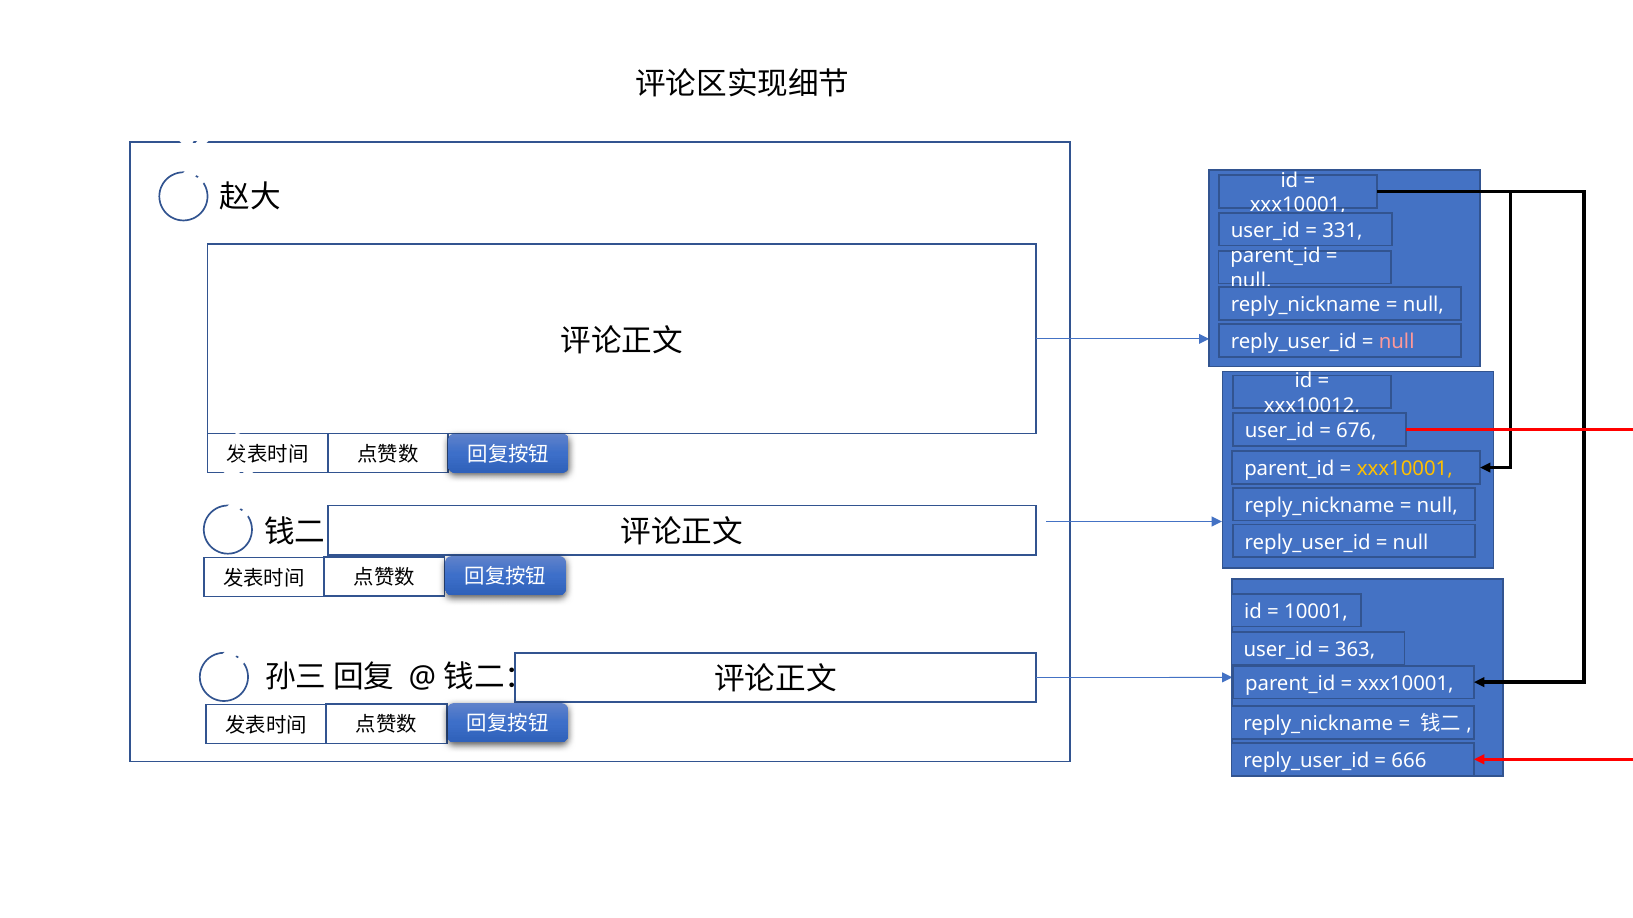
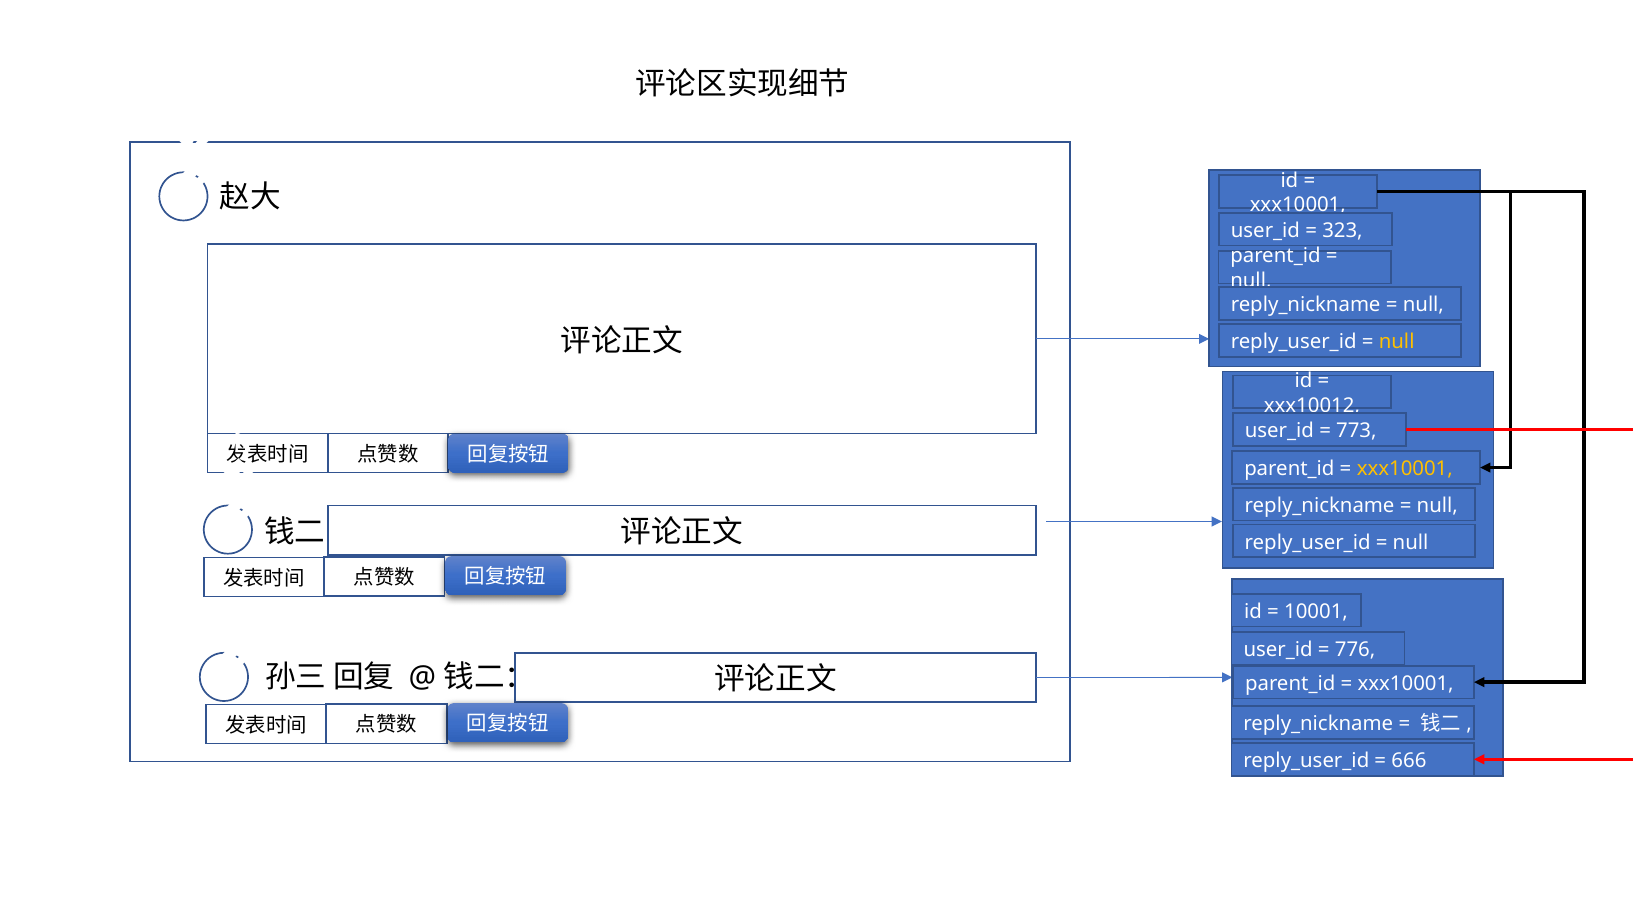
331: 331 -> 323
null at (1397, 342) colour: pink -> yellow
676: 676 -> 773
363: 363 -> 776
